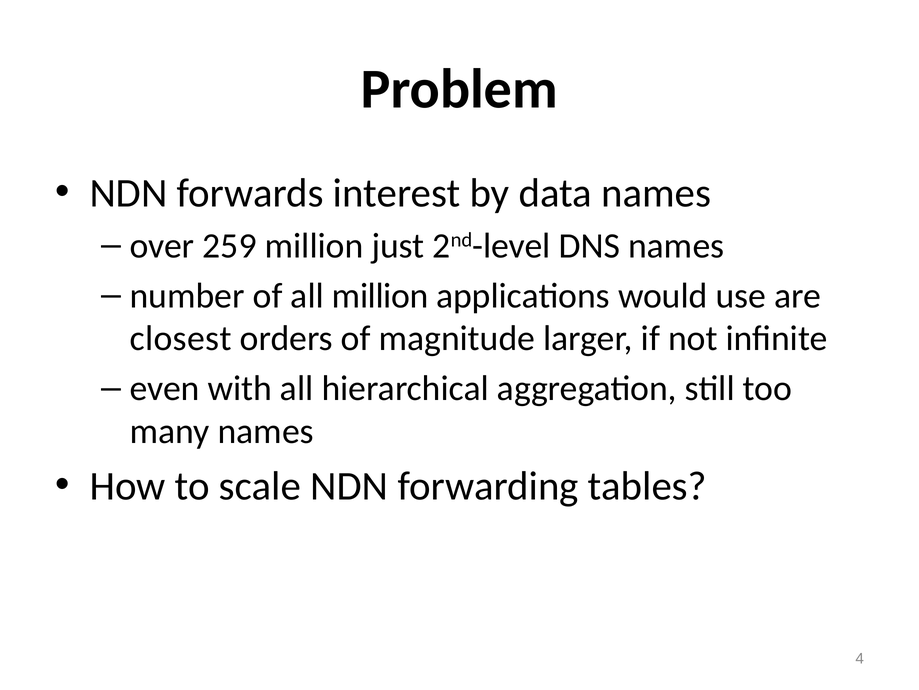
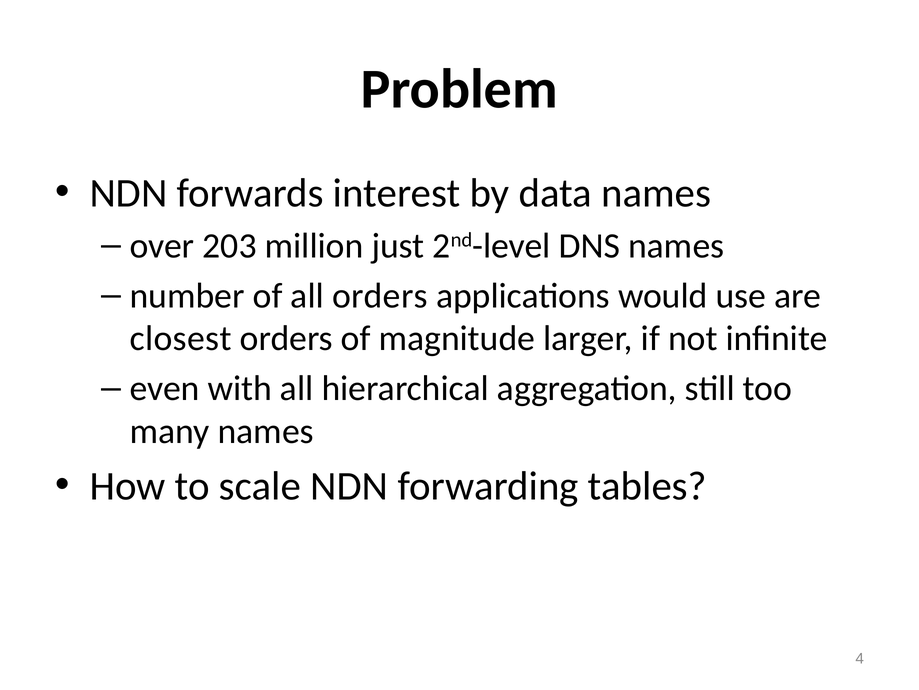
259: 259 -> 203
all million: million -> orders
